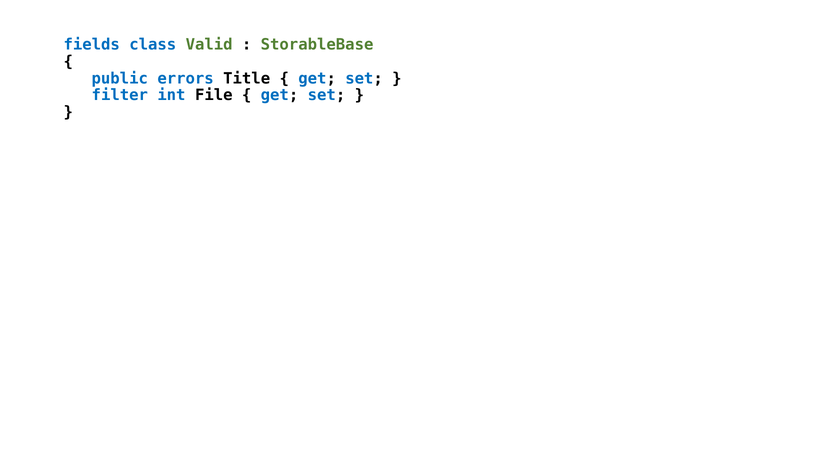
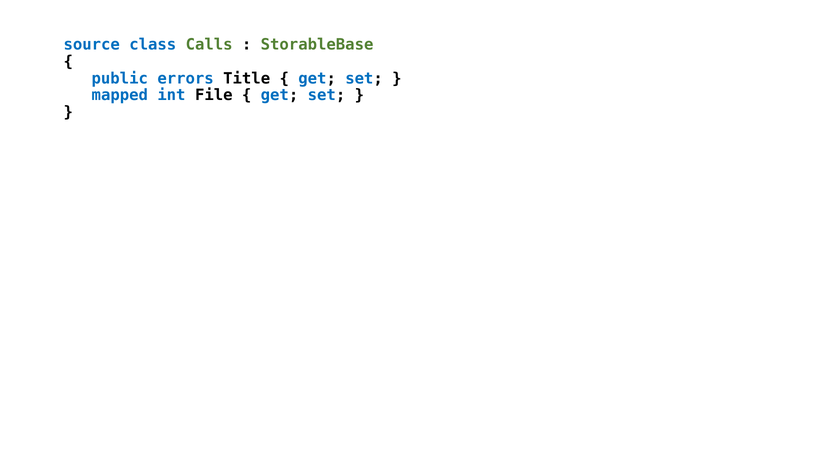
fields: fields -> source
Valid: Valid -> Calls
filter: filter -> mapped
